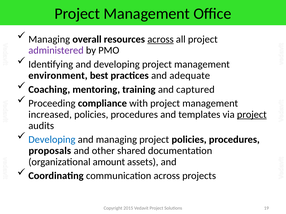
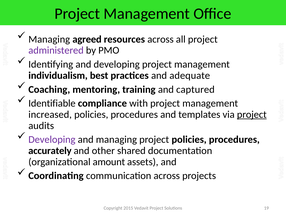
overall: overall -> agreed
across at (161, 39) underline: present -> none
environment: environment -> individualism
Proceeding: Proceeding -> Identifiable
Developing at (52, 140) colour: blue -> purple
proposals: proposals -> accurately
